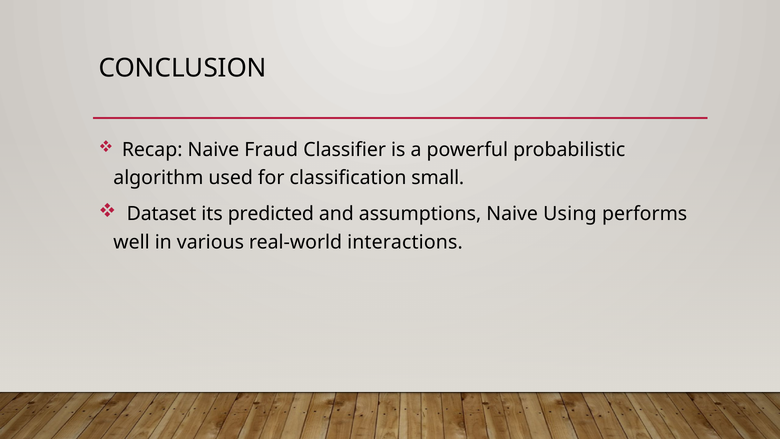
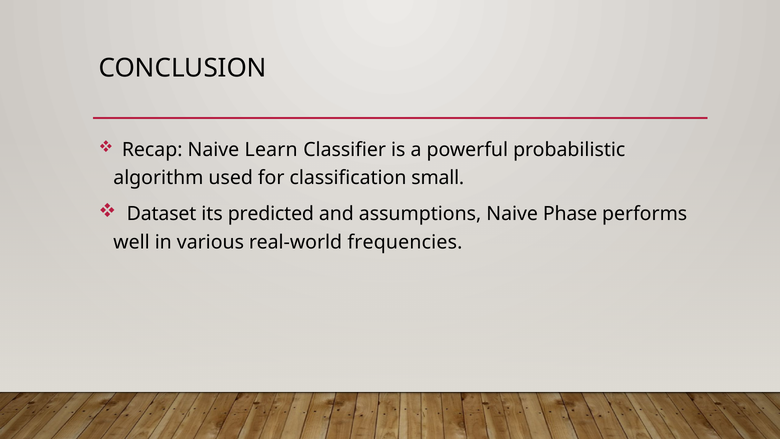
Fraud: Fraud -> Learn
Using: Using -> Phase
interactions: interactions -> frequencies
